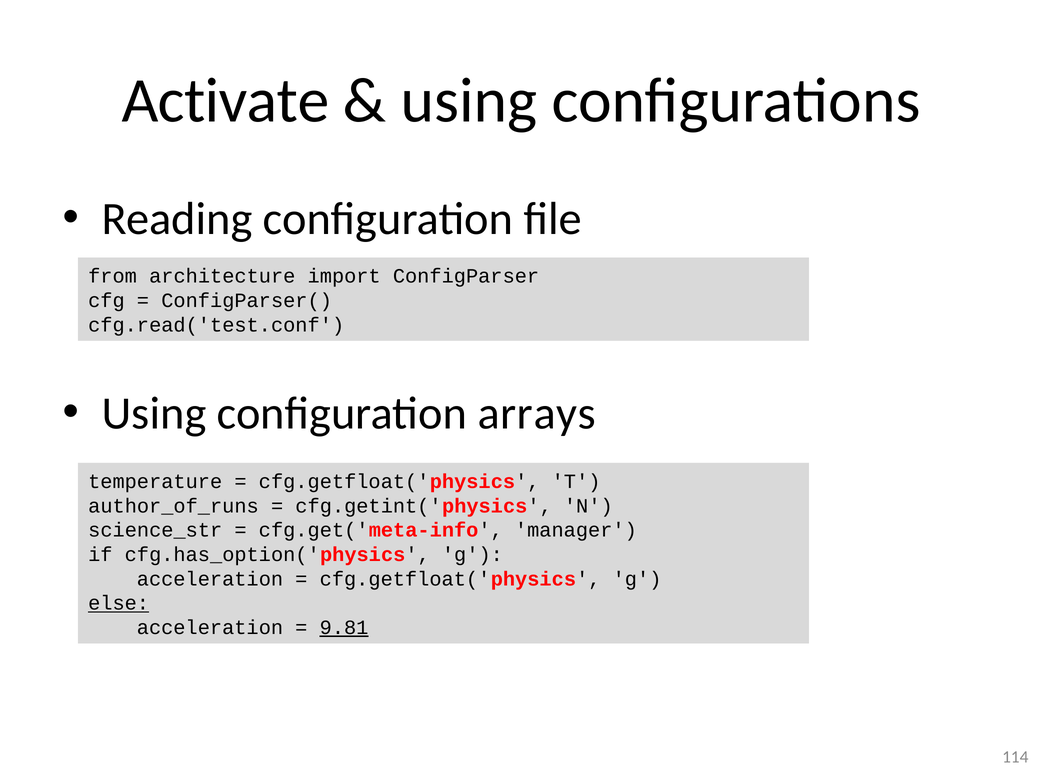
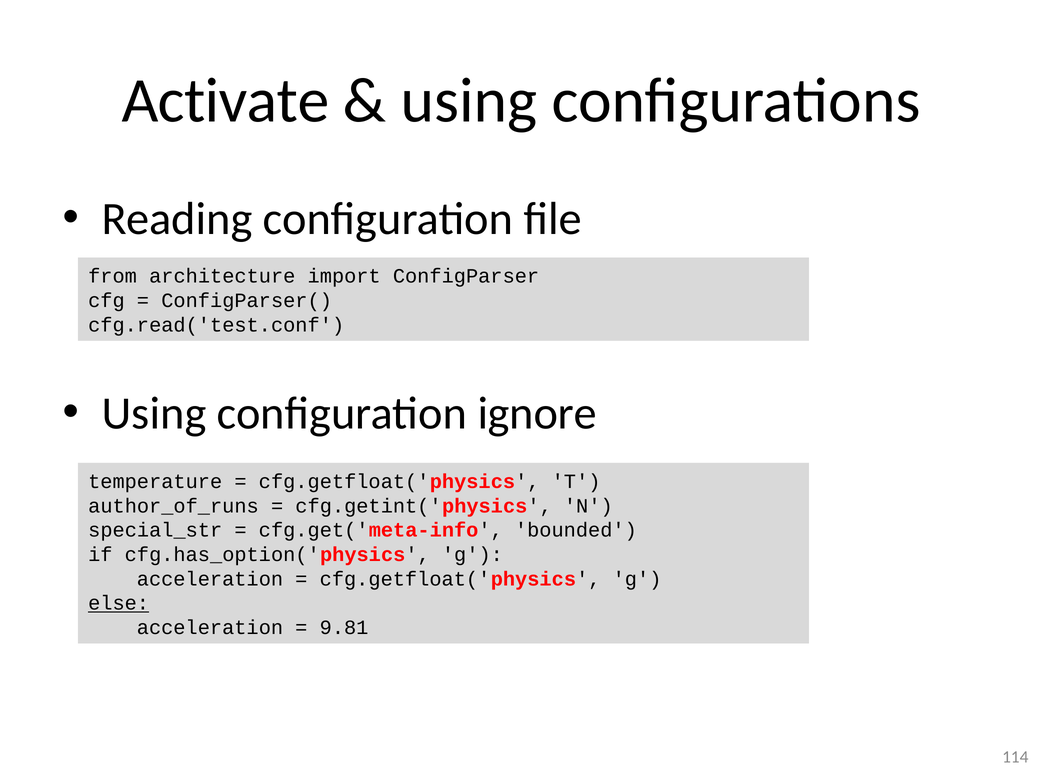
arrays: arrays -> ignore
science_str: science_str -> special_str
manager: manager -> bounded
9.81 underline: present -> none
